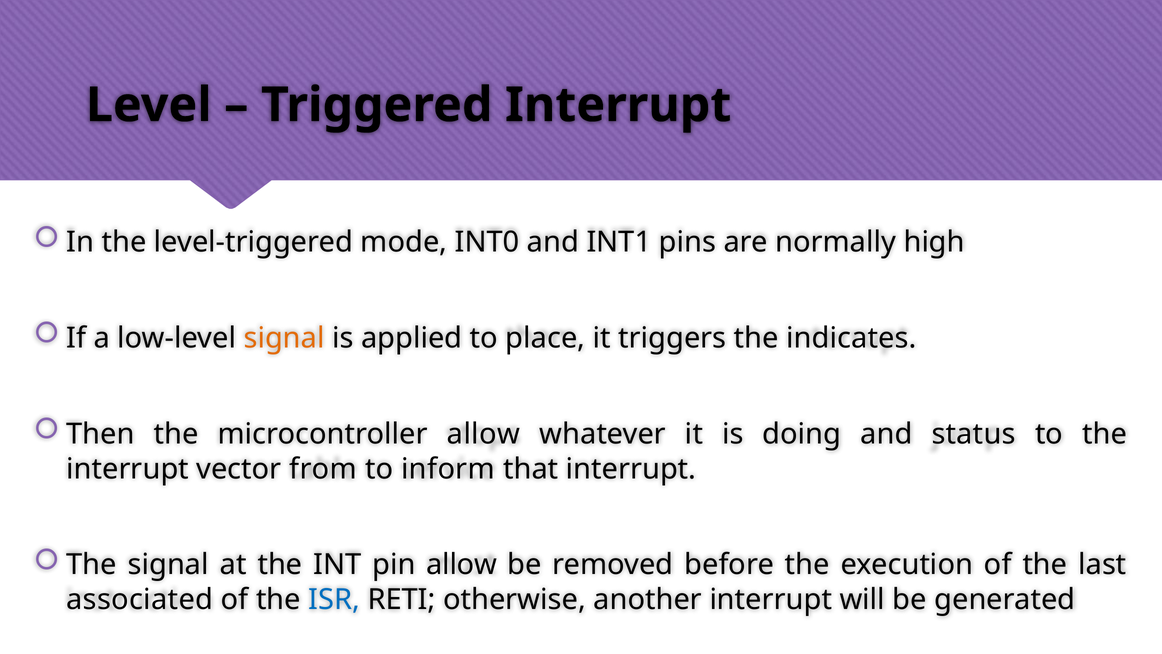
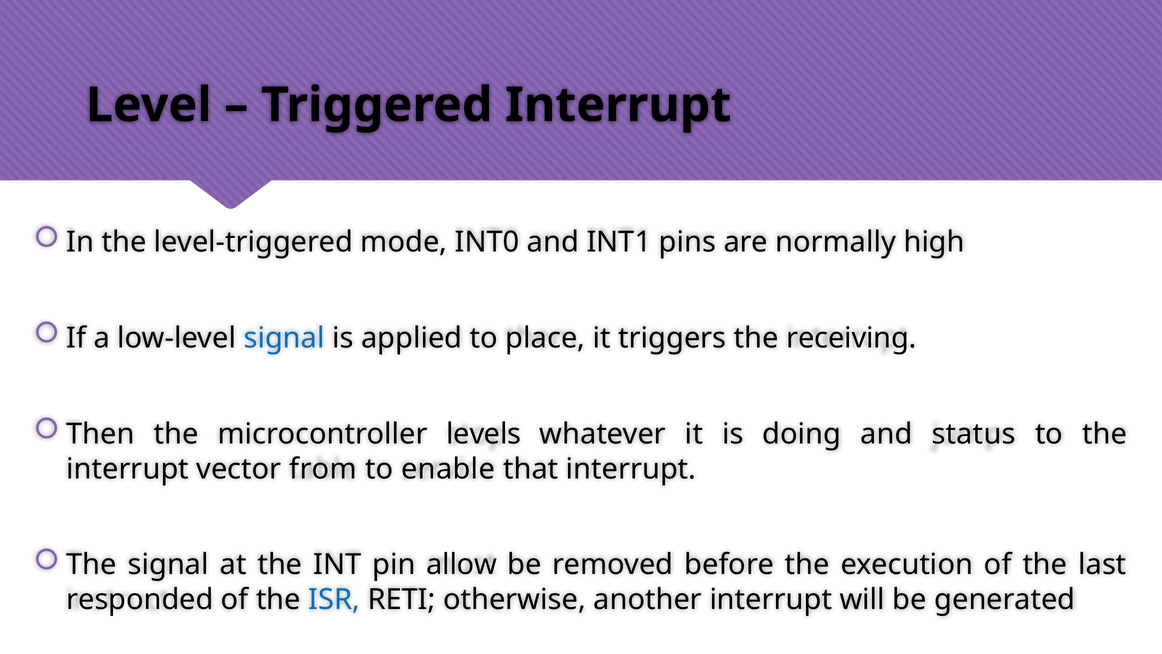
signal at (284, 338) colour: orange -> blue
indicates: indicates -> receiving
microcontroller allow: allow -> levels
inform: inform -> enable
associated: associated -> responded
